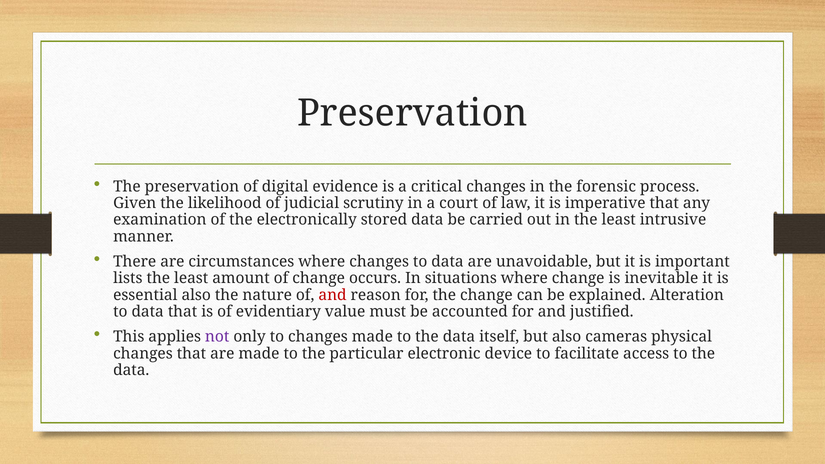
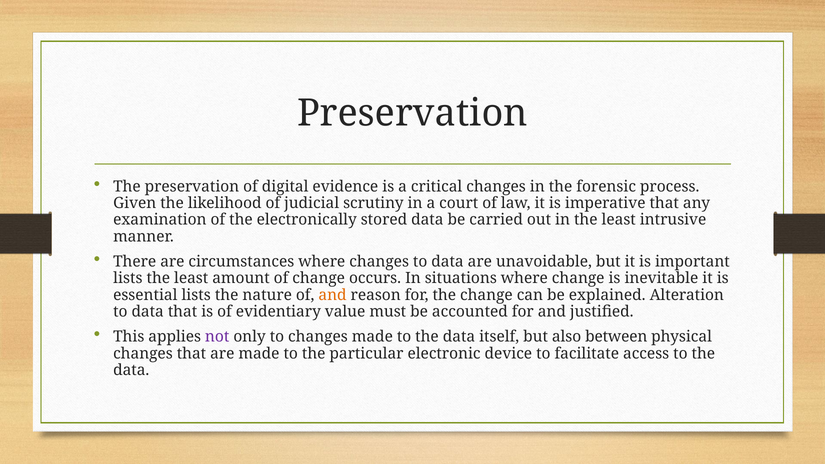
essential also: also -> lists
and at (333, 295) colour: red -> orange
cameras: cameras -> between
